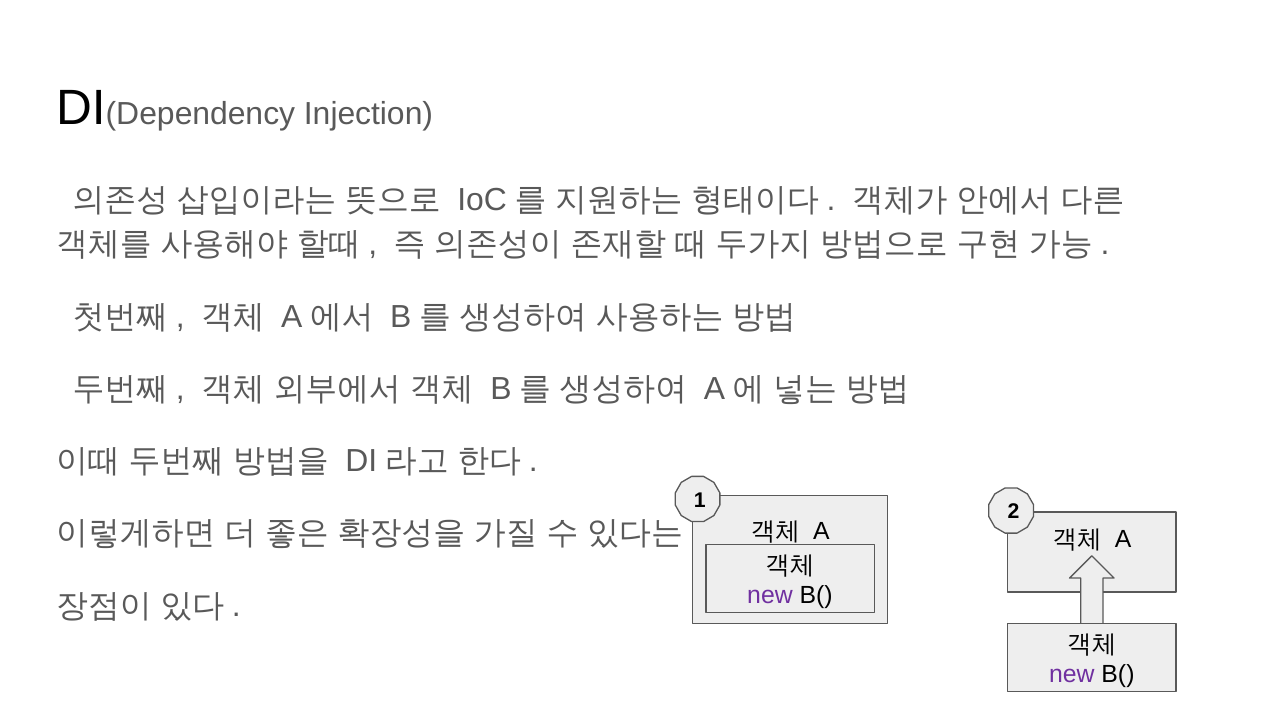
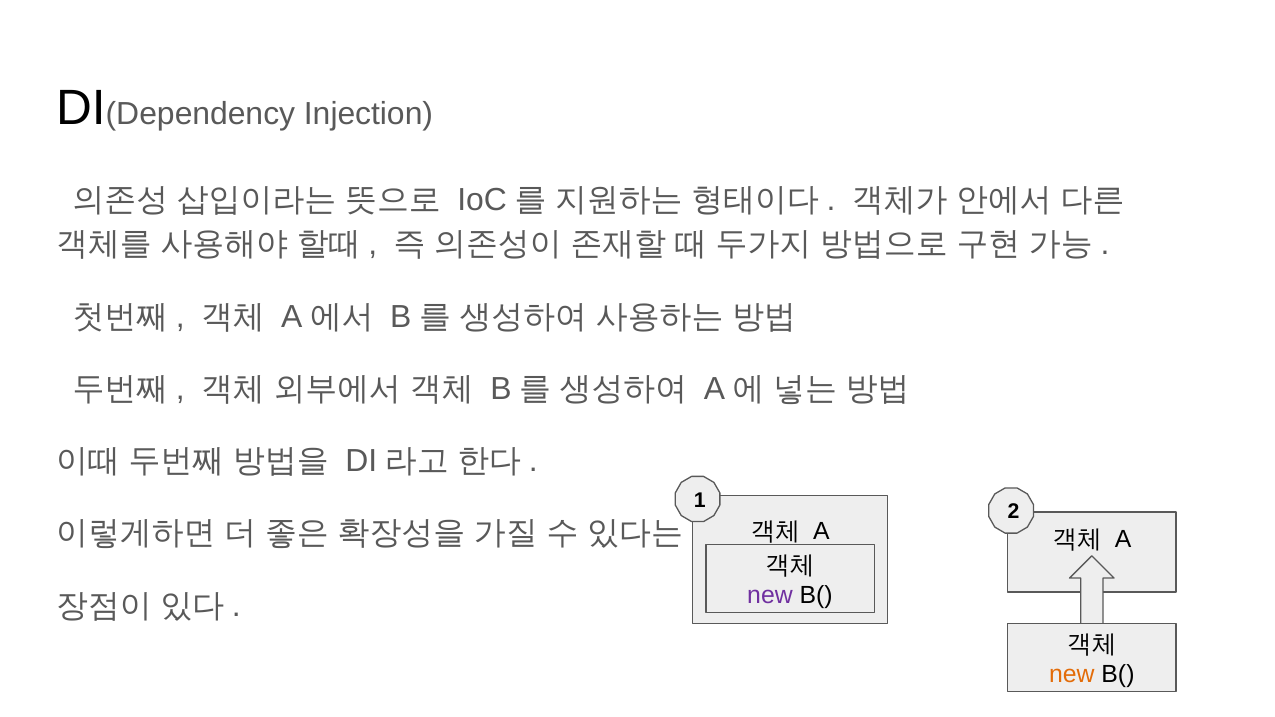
new at (1072, 674) colour: purple -> orange
